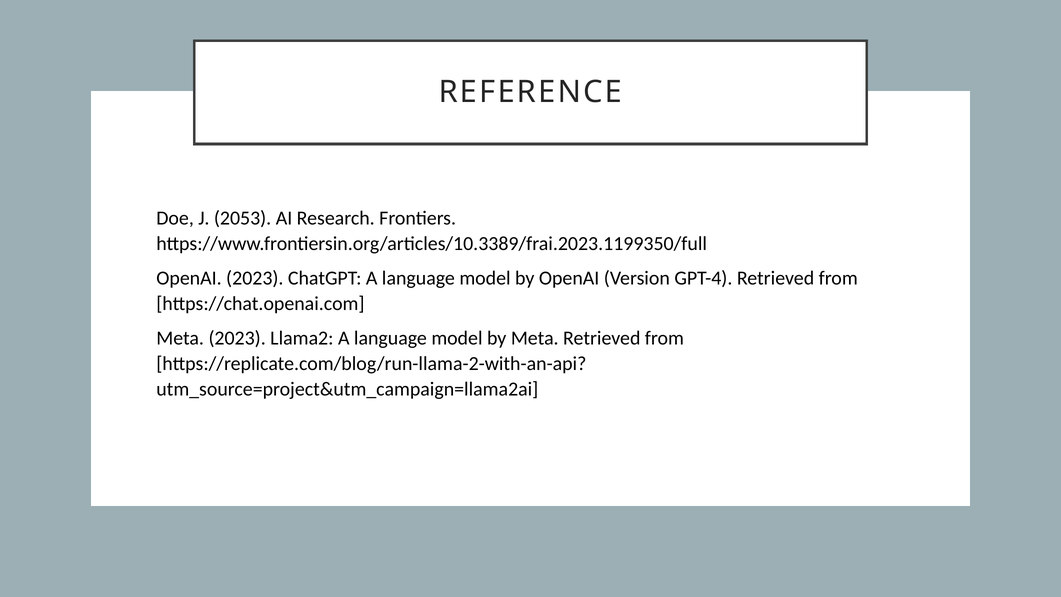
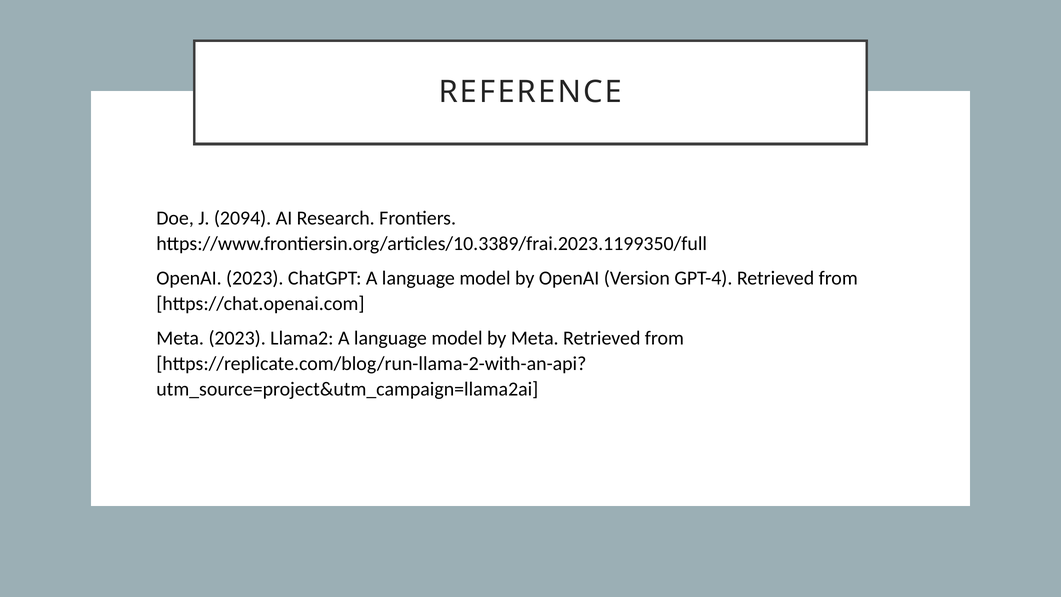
2053: 2053 -> 2094
